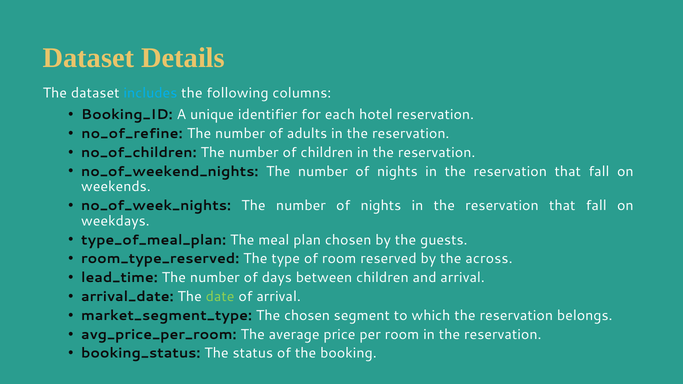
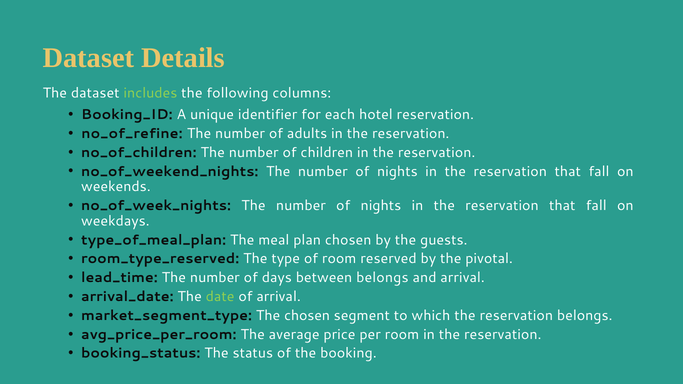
includes colour: light blue -> light green
across: across -> pivotal
between children: children -> belongs
